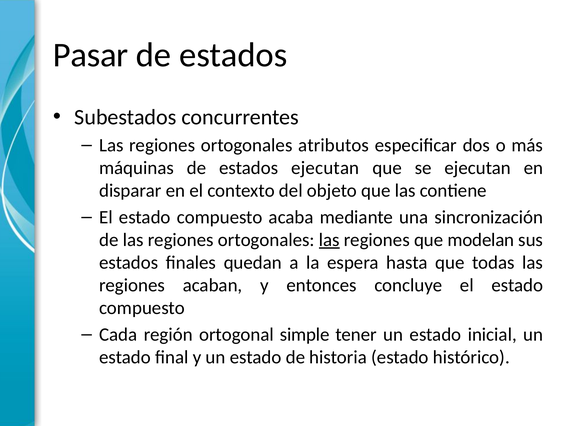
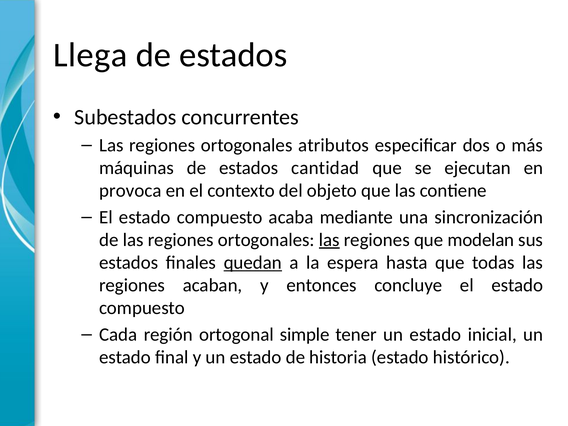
Pasar: Pasar -> Llega
estados ejecutan: ejecutan -> cantidad
disparar: disparar -> provoca
quedan underline: none -> present
